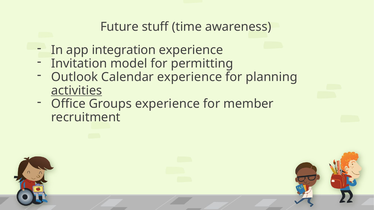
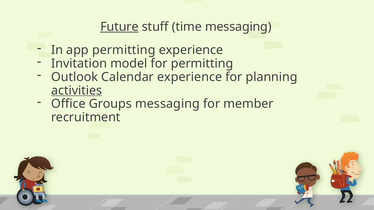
Future underline: none -> present
time awareness: awareness -> messaging
app integration: integration -> permitting
Groups experience: experience -> messaging
